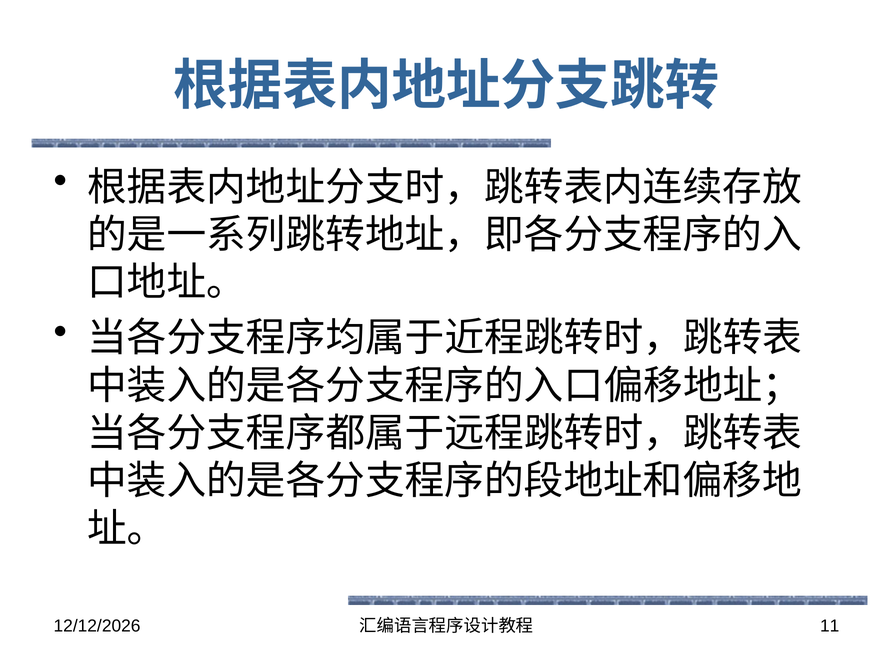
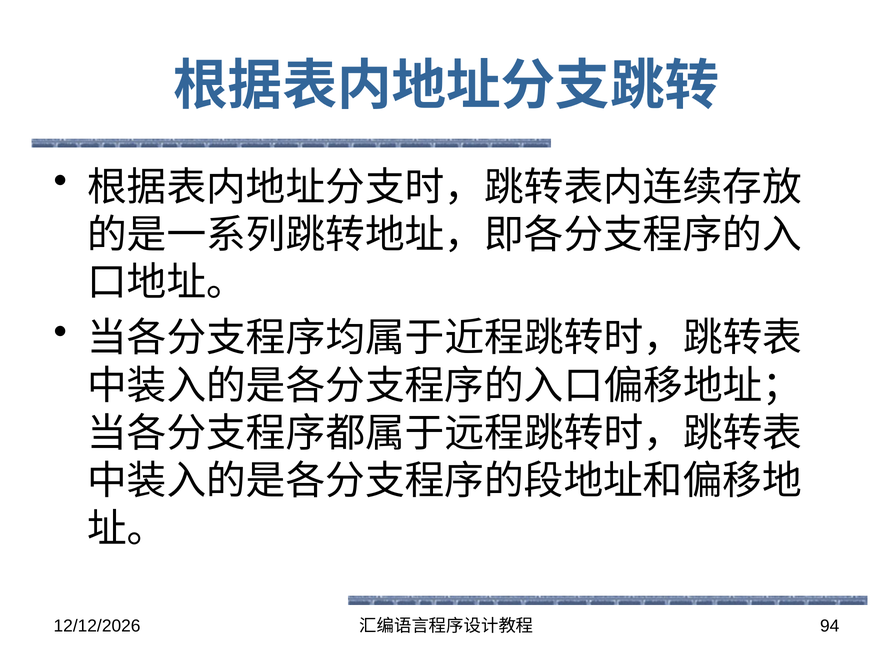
11: 11 -> 94
